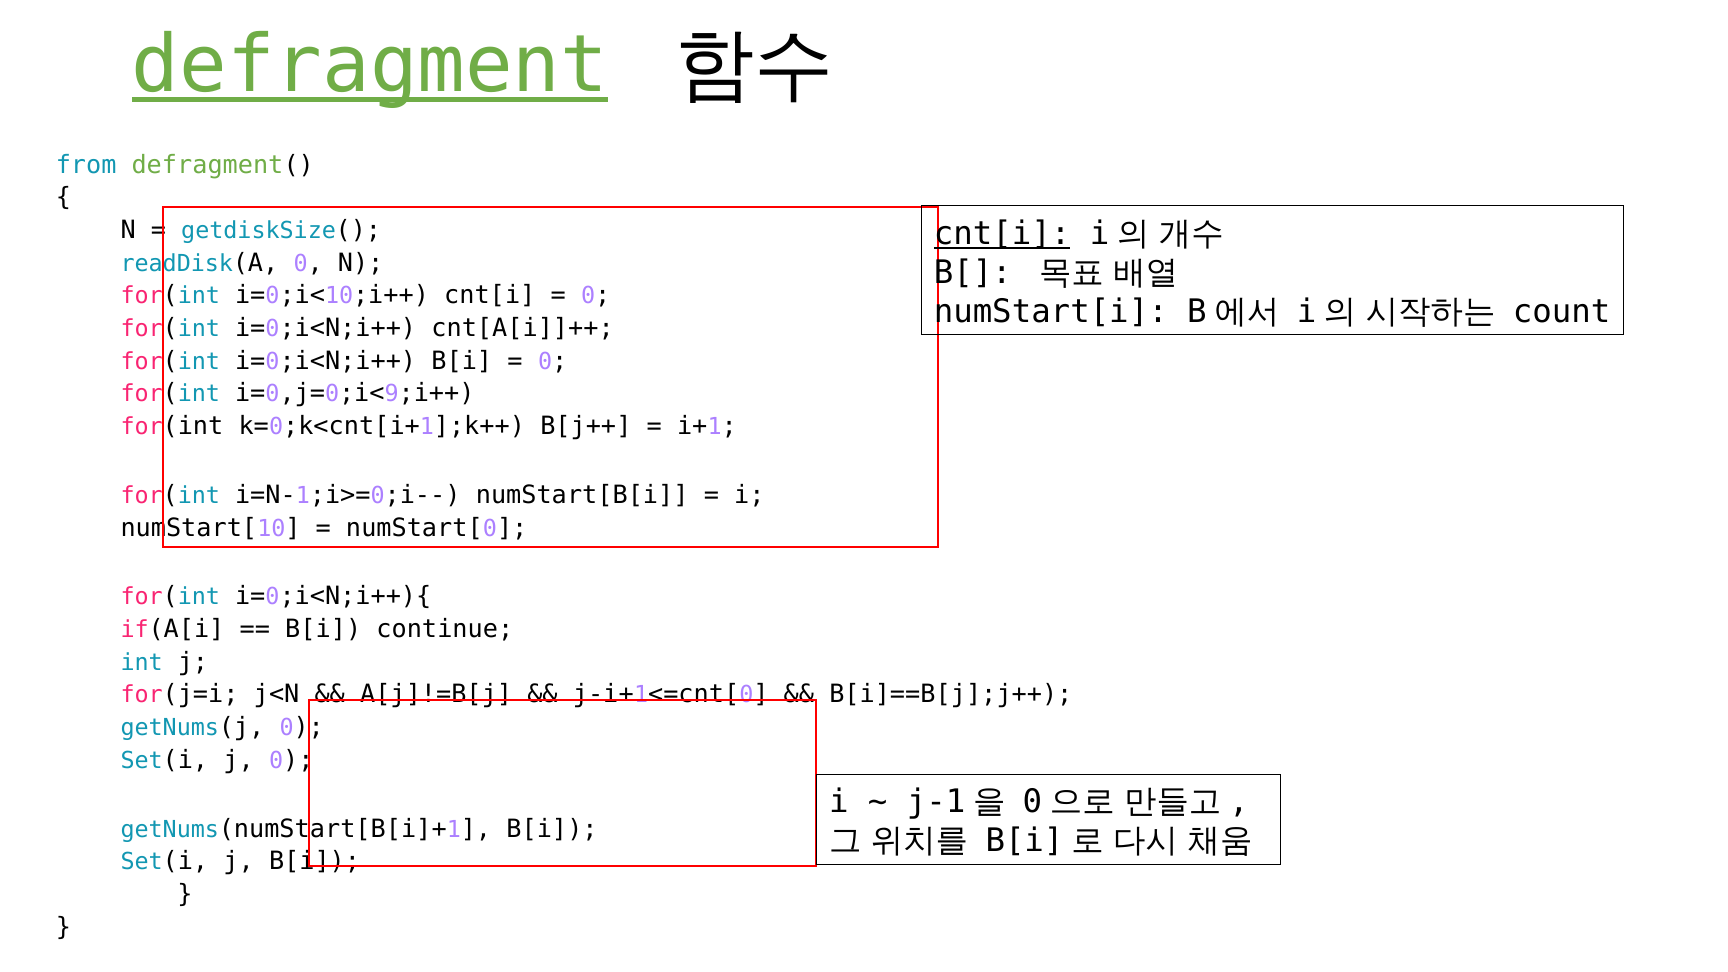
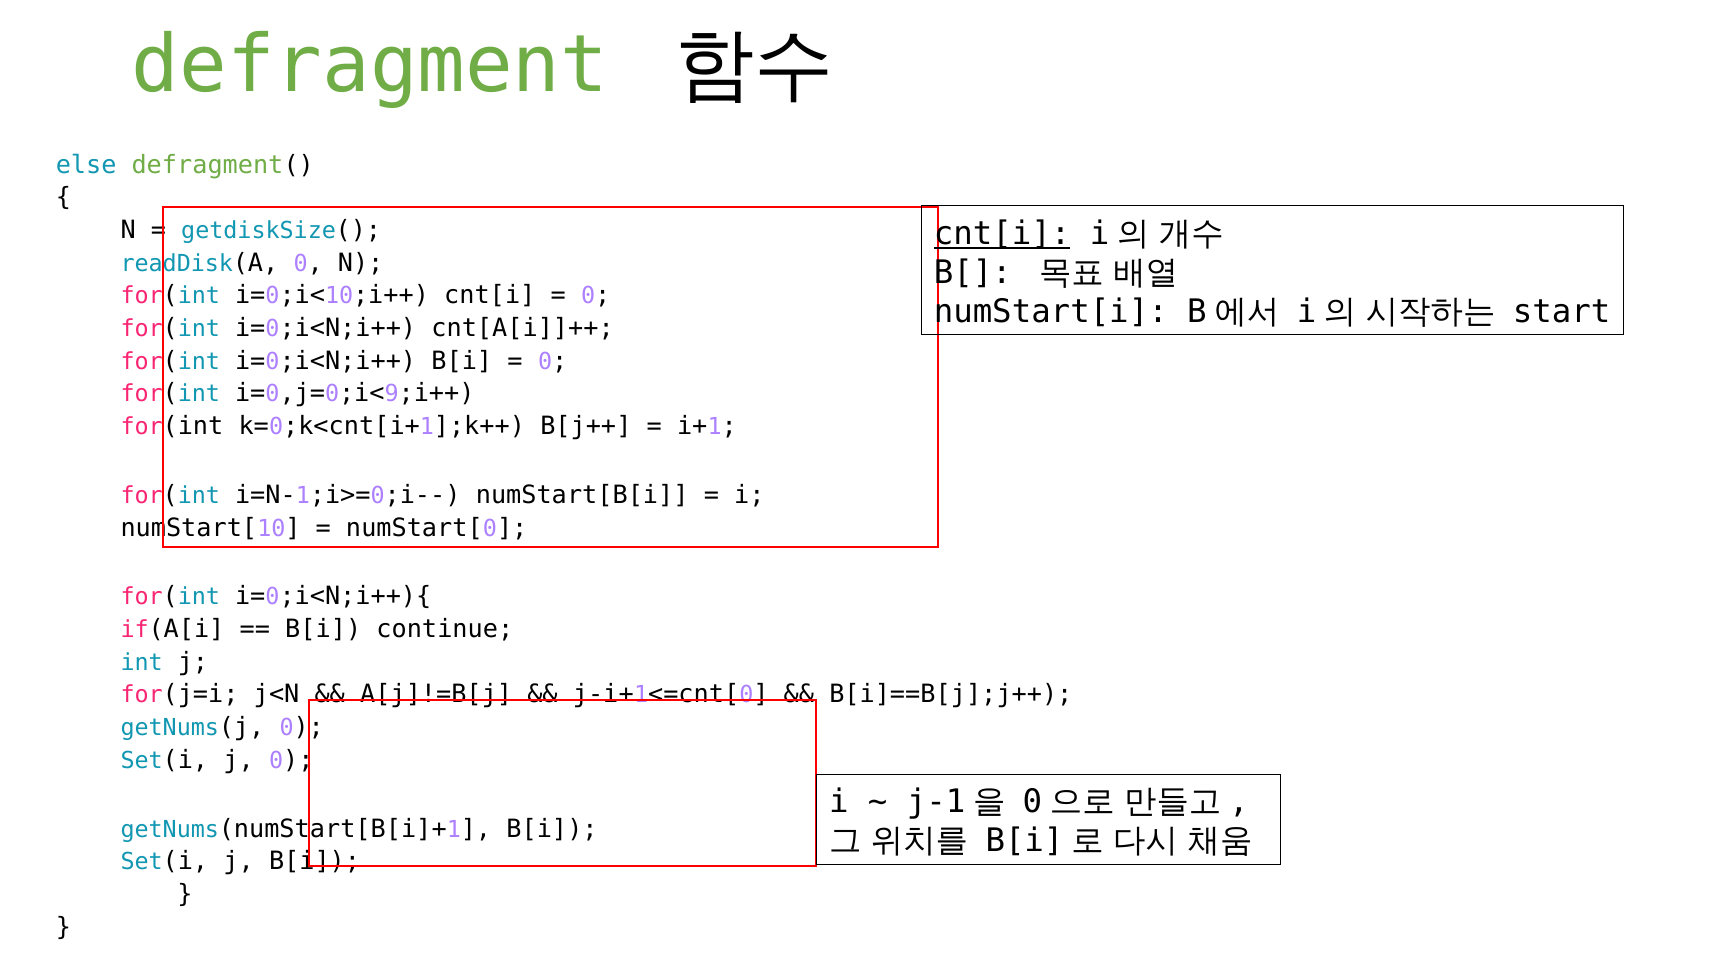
defragment underline: present -> none
from: from -> else
count: count -> start
